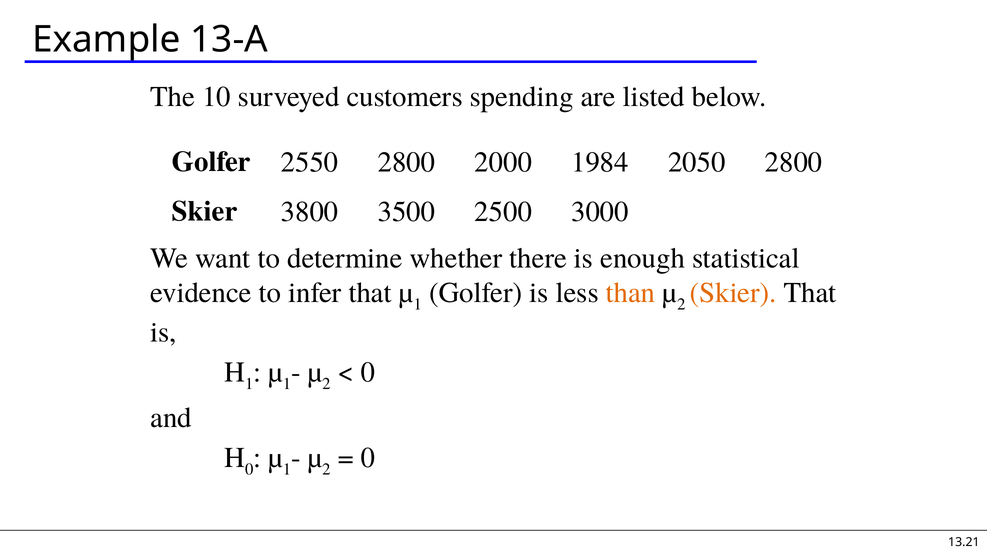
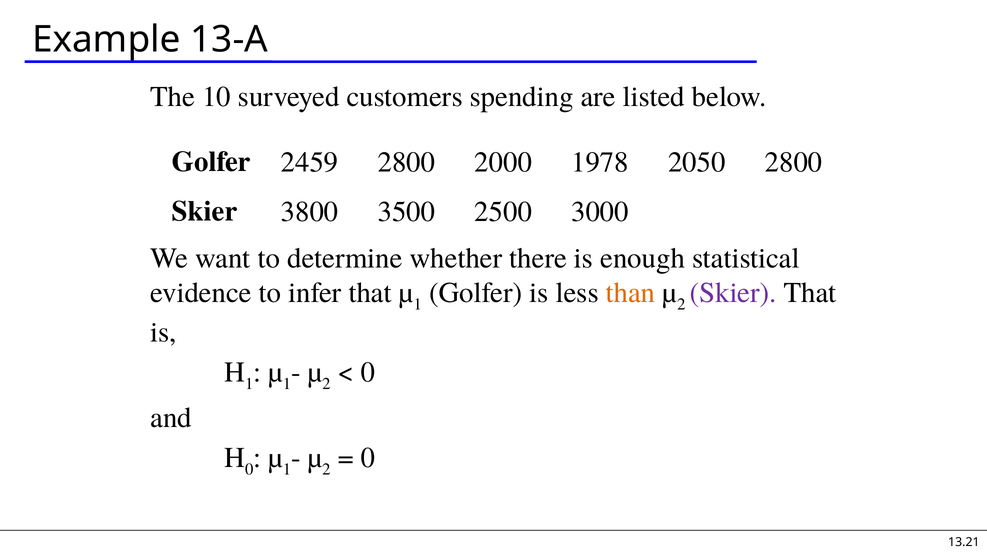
2550: 2550 -> 2459
1984: 1984 -> 1978
Skier at (733, 293) colour: orange -> purple
